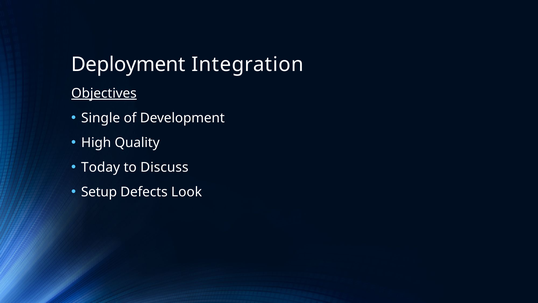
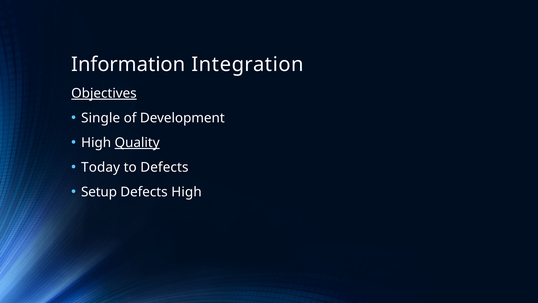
Deployment: Deployment -> Information
Quality underline: none -> present
to Discuss: Discuss -> Defects
Defects Look: Look -> High
